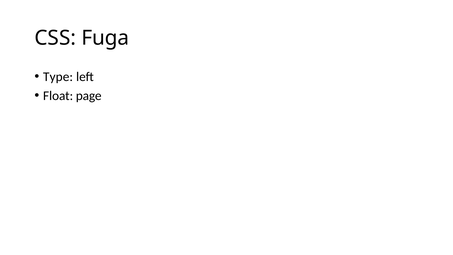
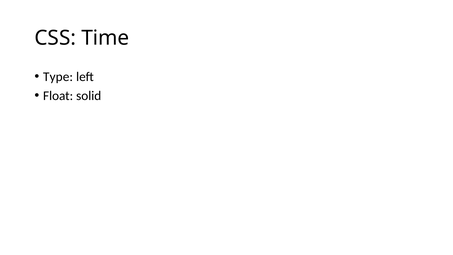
Fuga: Fuga -> Time
page: page -> solid
